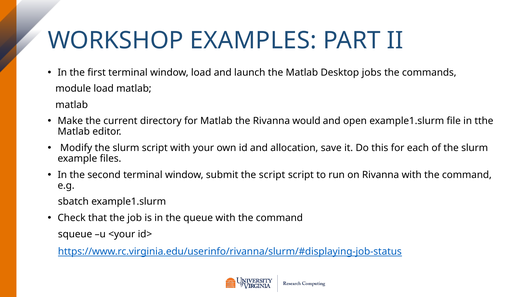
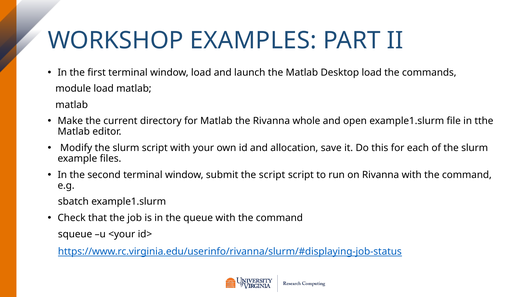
Desktop jobs: jobs -> load
would: would -> whole
